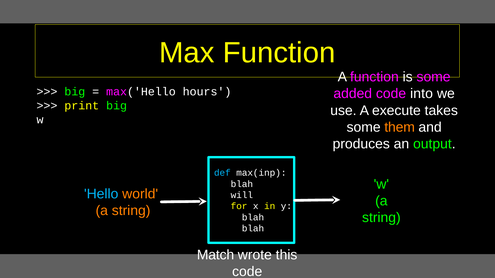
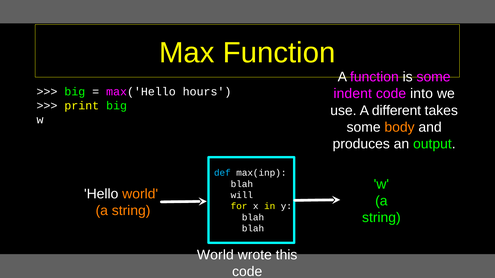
added: added -> indent
execute: execute -> different
them: them -> body
Hello colour: light blue -> white
Match at (216, 255): Match -> World
